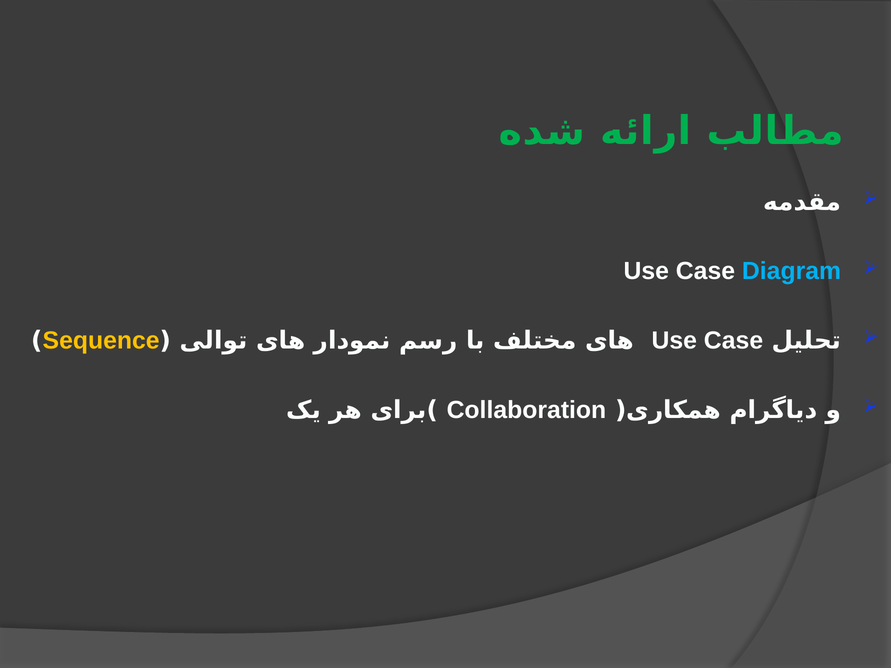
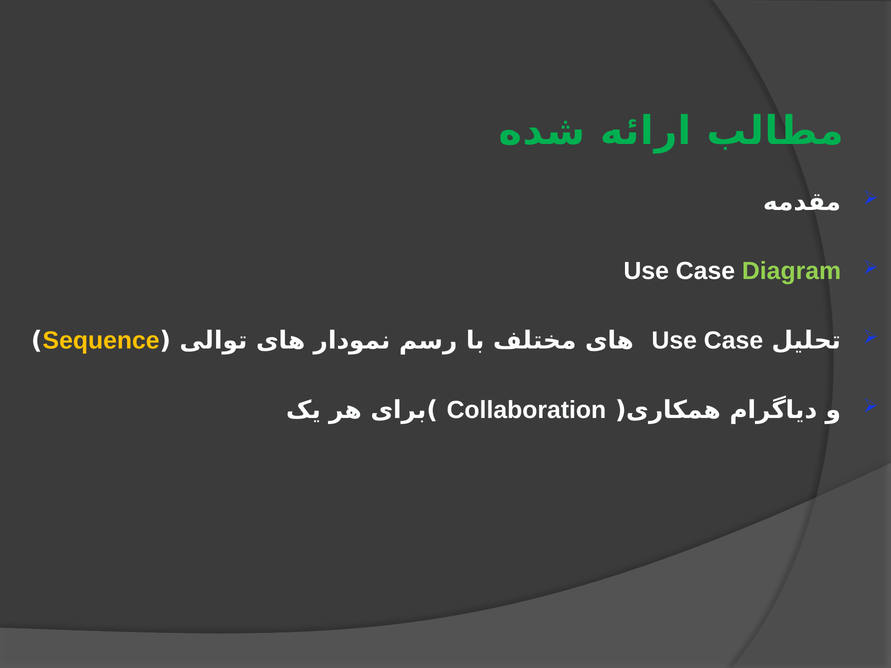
Diagram colour: light blue -> light green
